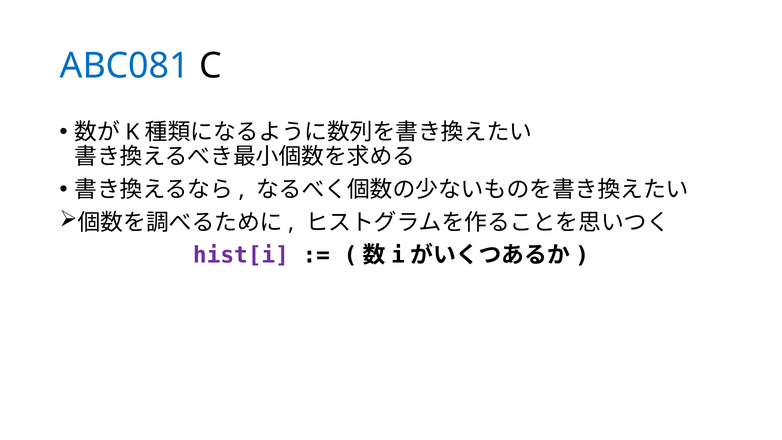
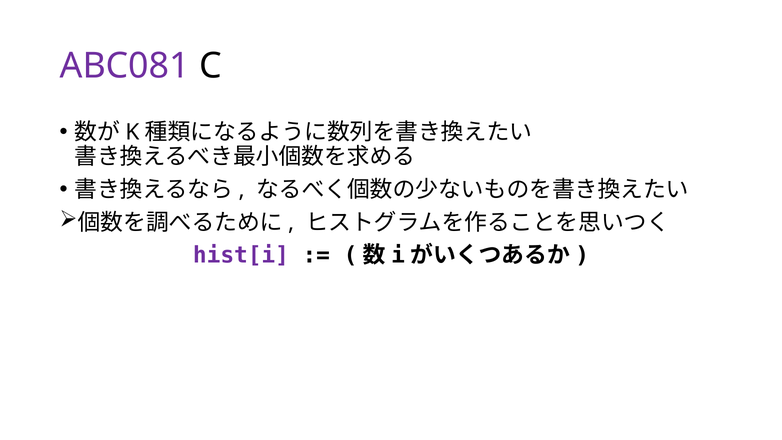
ABC081 colour: blue -> purple
